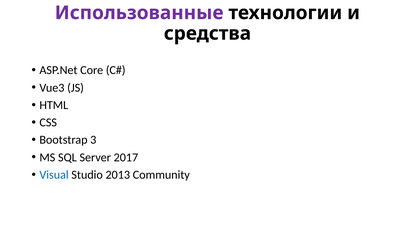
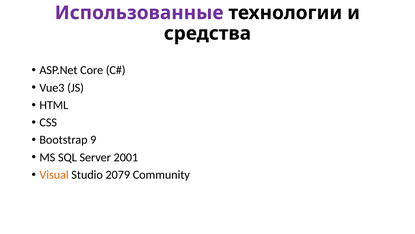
3: 3 -> 9
2017: 2017 -> 2001
Visual colour: blue -> orange
2013: 2013 -> 2079
